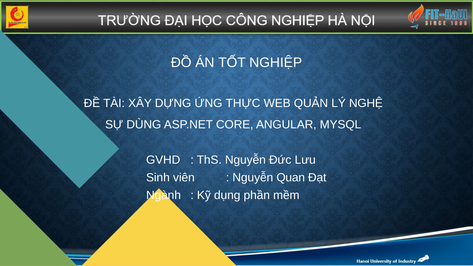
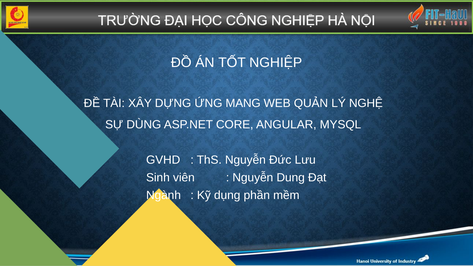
THỰC: THỰC -> MANG
Quan: Quan -> Dung
